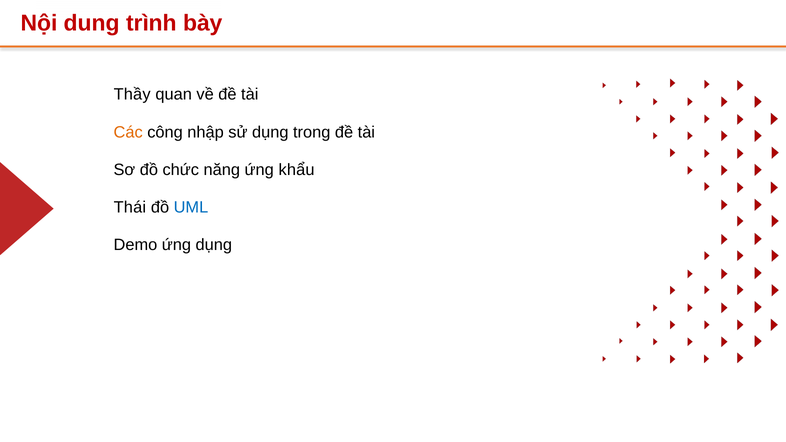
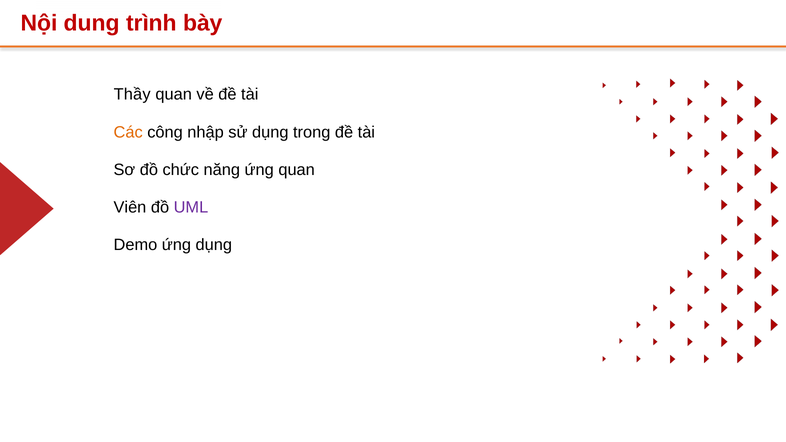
ứng khẩu: khẩu -> quan
Thái: Thái -> Viên
UML colour: blue -> purple
